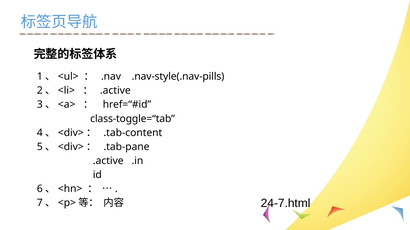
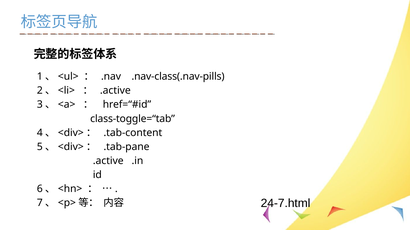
.nav-style(.nav-pills: .nav-style(.nav-pills -> .nav-class(.nav-pills
